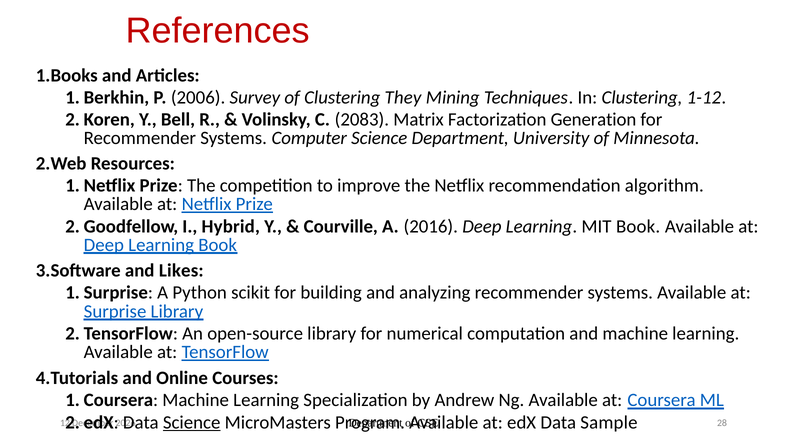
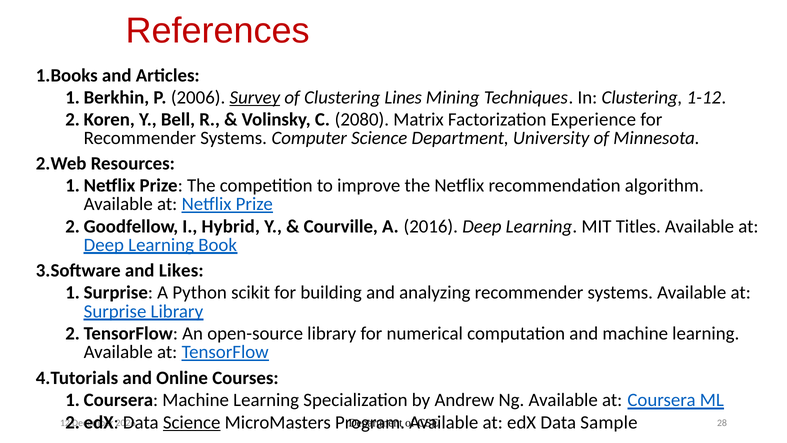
Survey underline: none -> present
They: They -> Lines
2083: 2083 -> 2080
Generation: Generation -> Experience
MIT Book: Book -> Titles
